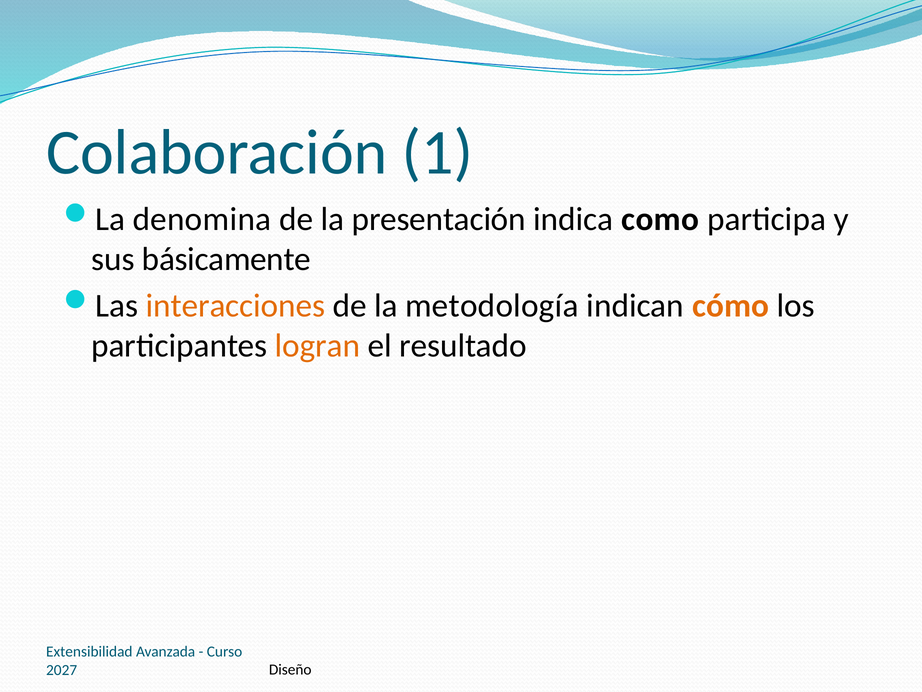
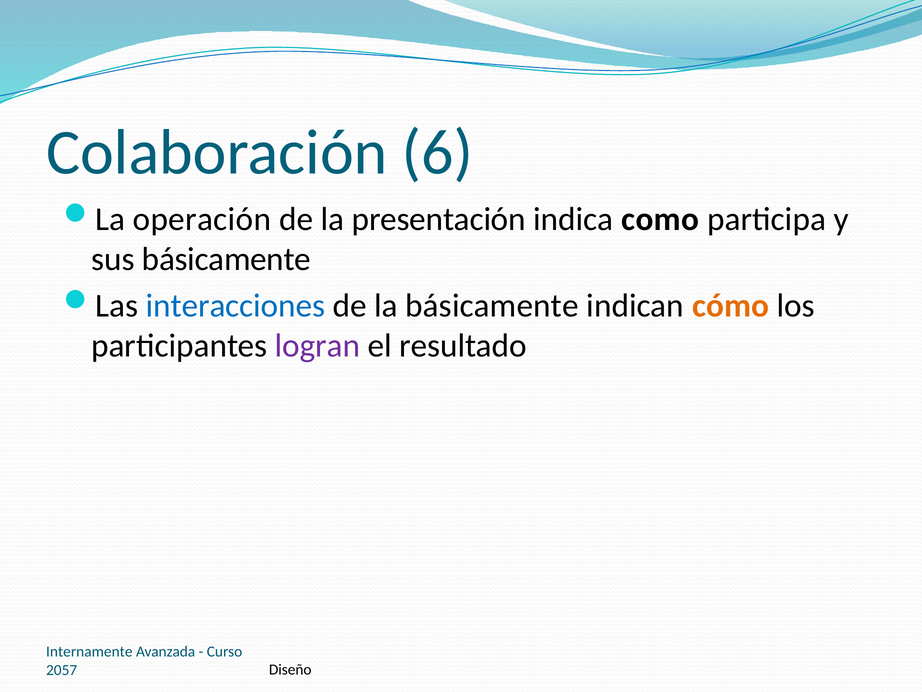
1: 1 -> 6
denomina: denomina -> operación
interacciones colour: orange -> blue
la metodología: metodología -> básicamente
logran colour: orange -> purple
Extensibilidad: Extensibilidad -> Internamente
2027: 2027 -> 2057
